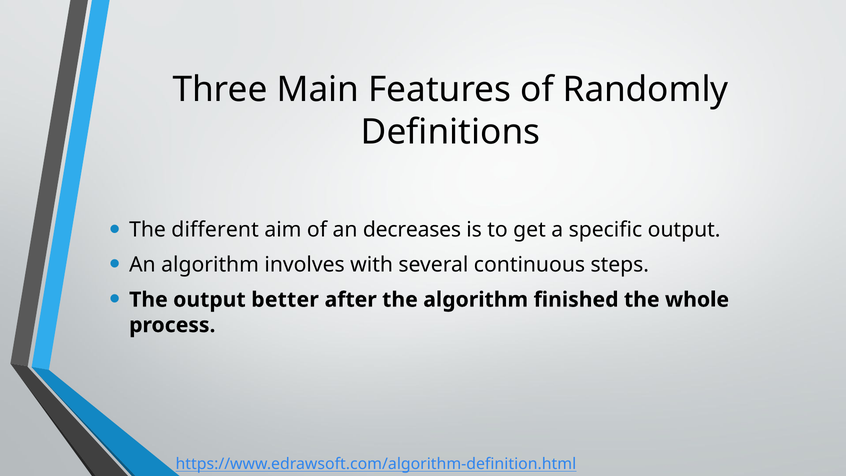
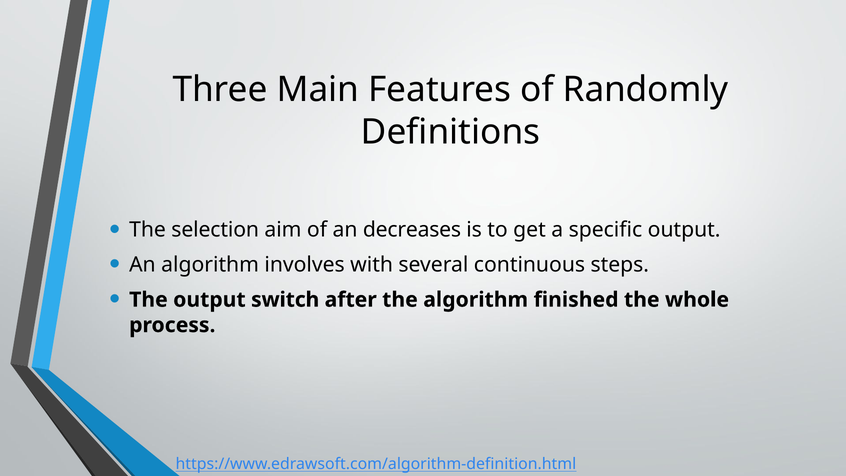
different: different -> selection
better: better -> switch
